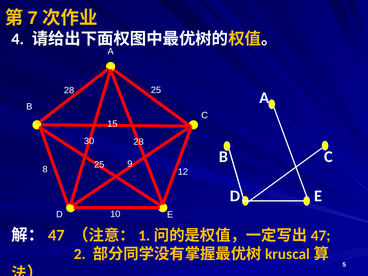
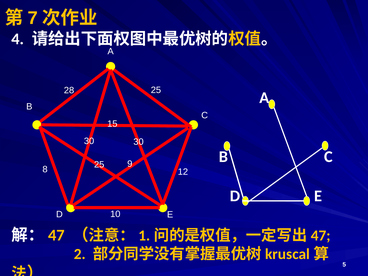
30 28: 28 -> 30
